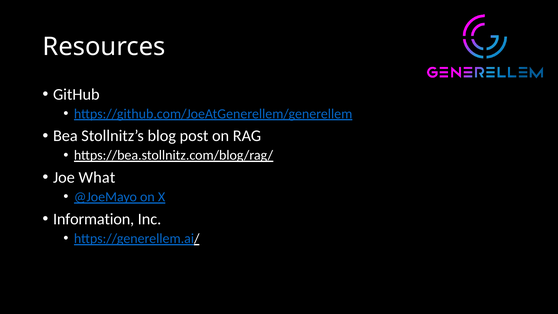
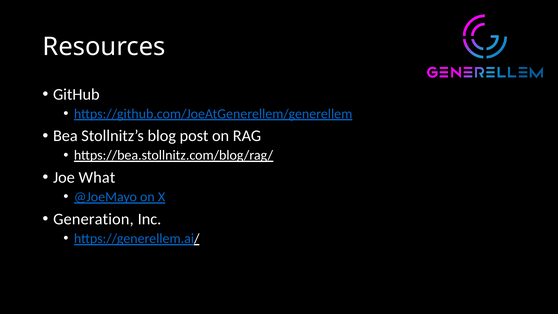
Information: Information -> Generation
